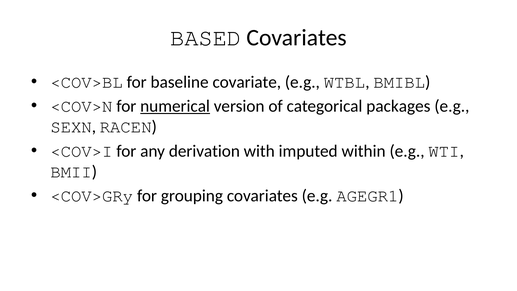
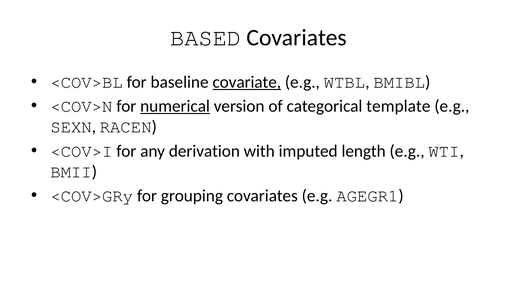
covariate underline: none -> present
packages: packages -> template
within: within -> length
